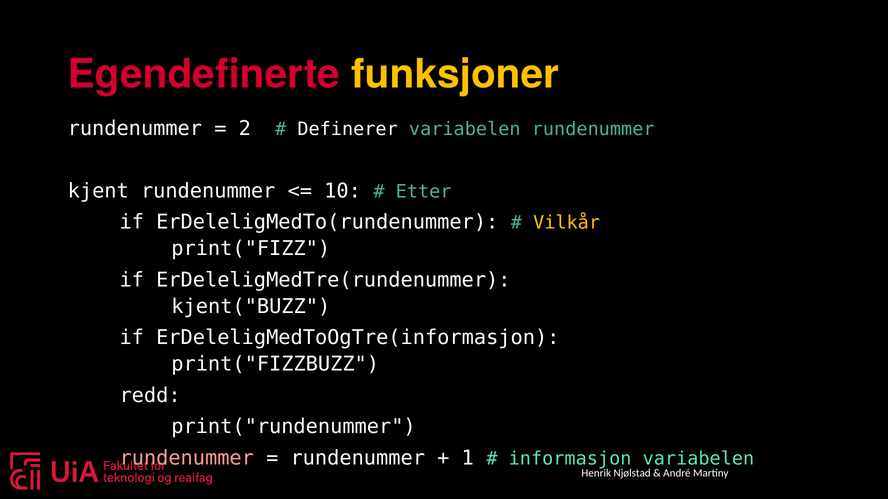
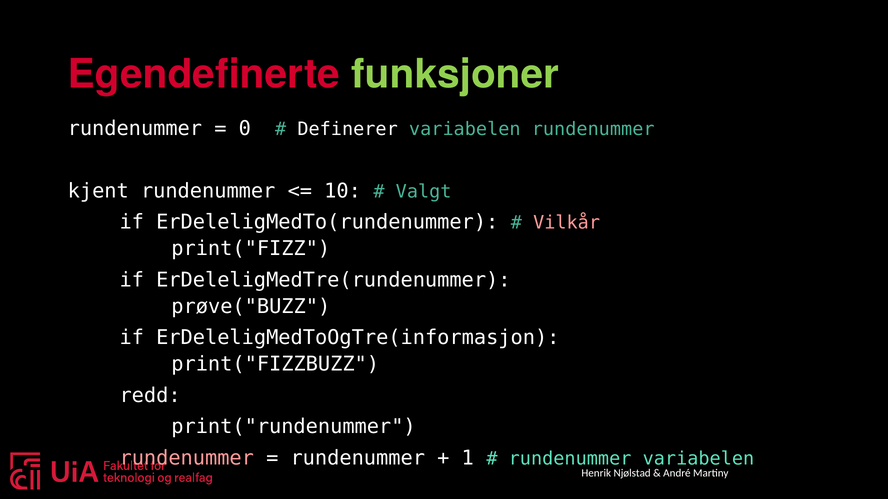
funksjoner colour: yellow -> light green
2: 2 -> 0
Etter: Etter -> Valgt
Vilkår colour: yellow -> pink
kjent("BUZZ: kjent("BUZZ -> prøve("BUZZ
informasjon at (570, 459): informasjon -> rundenummer
